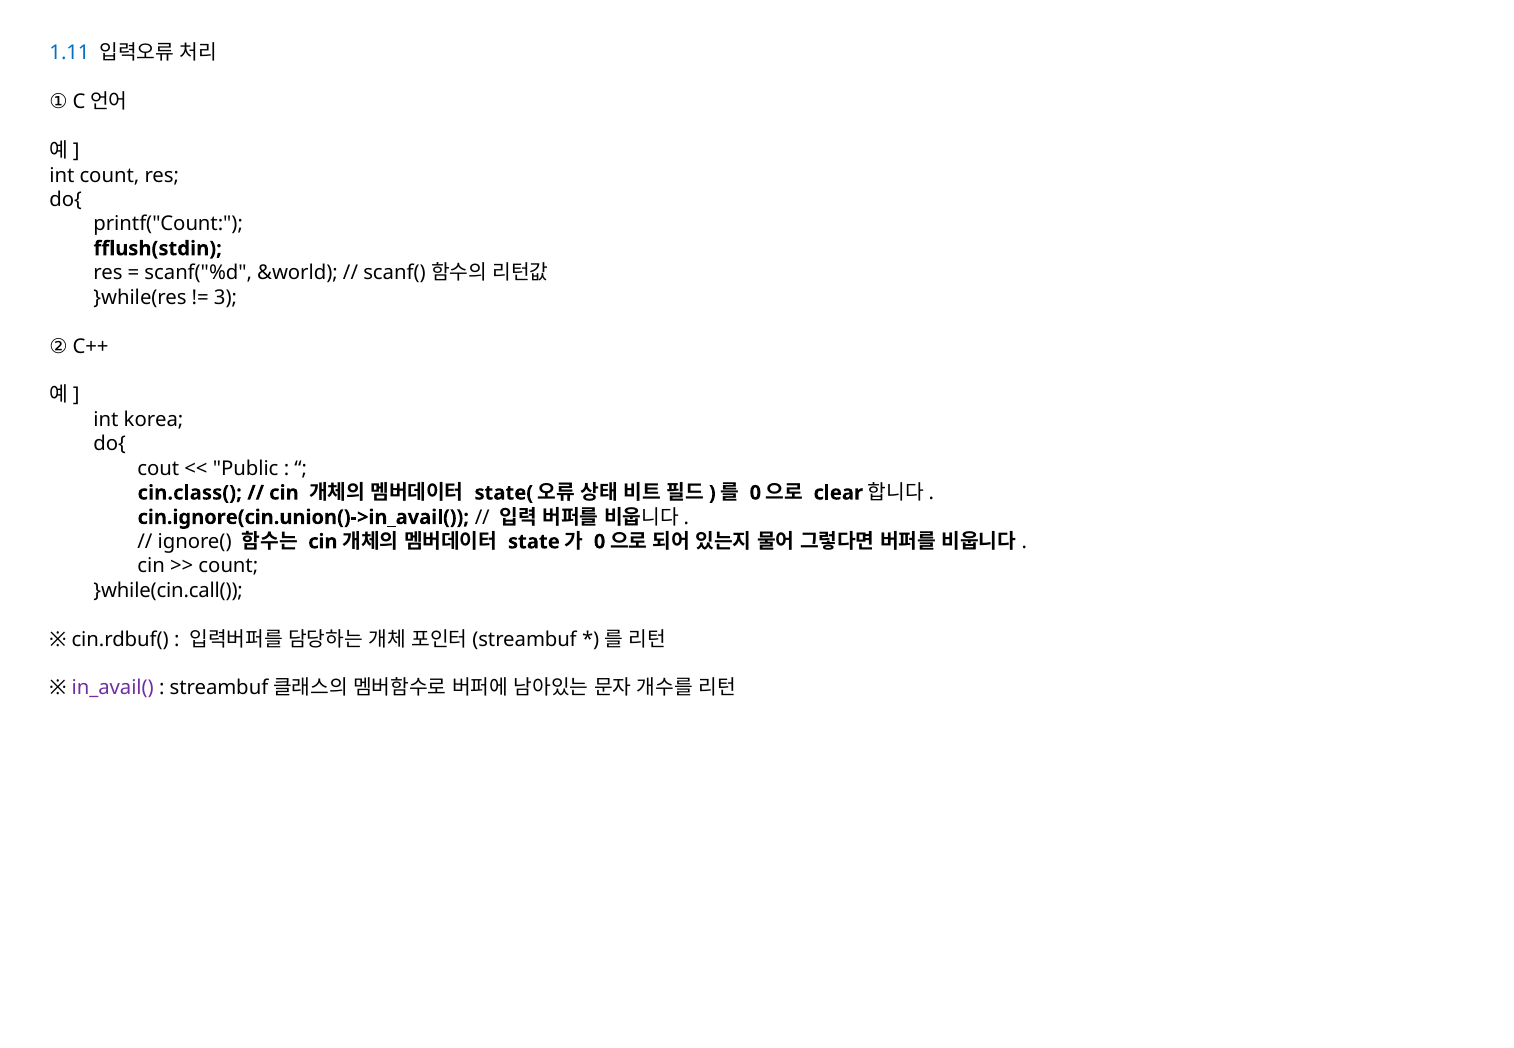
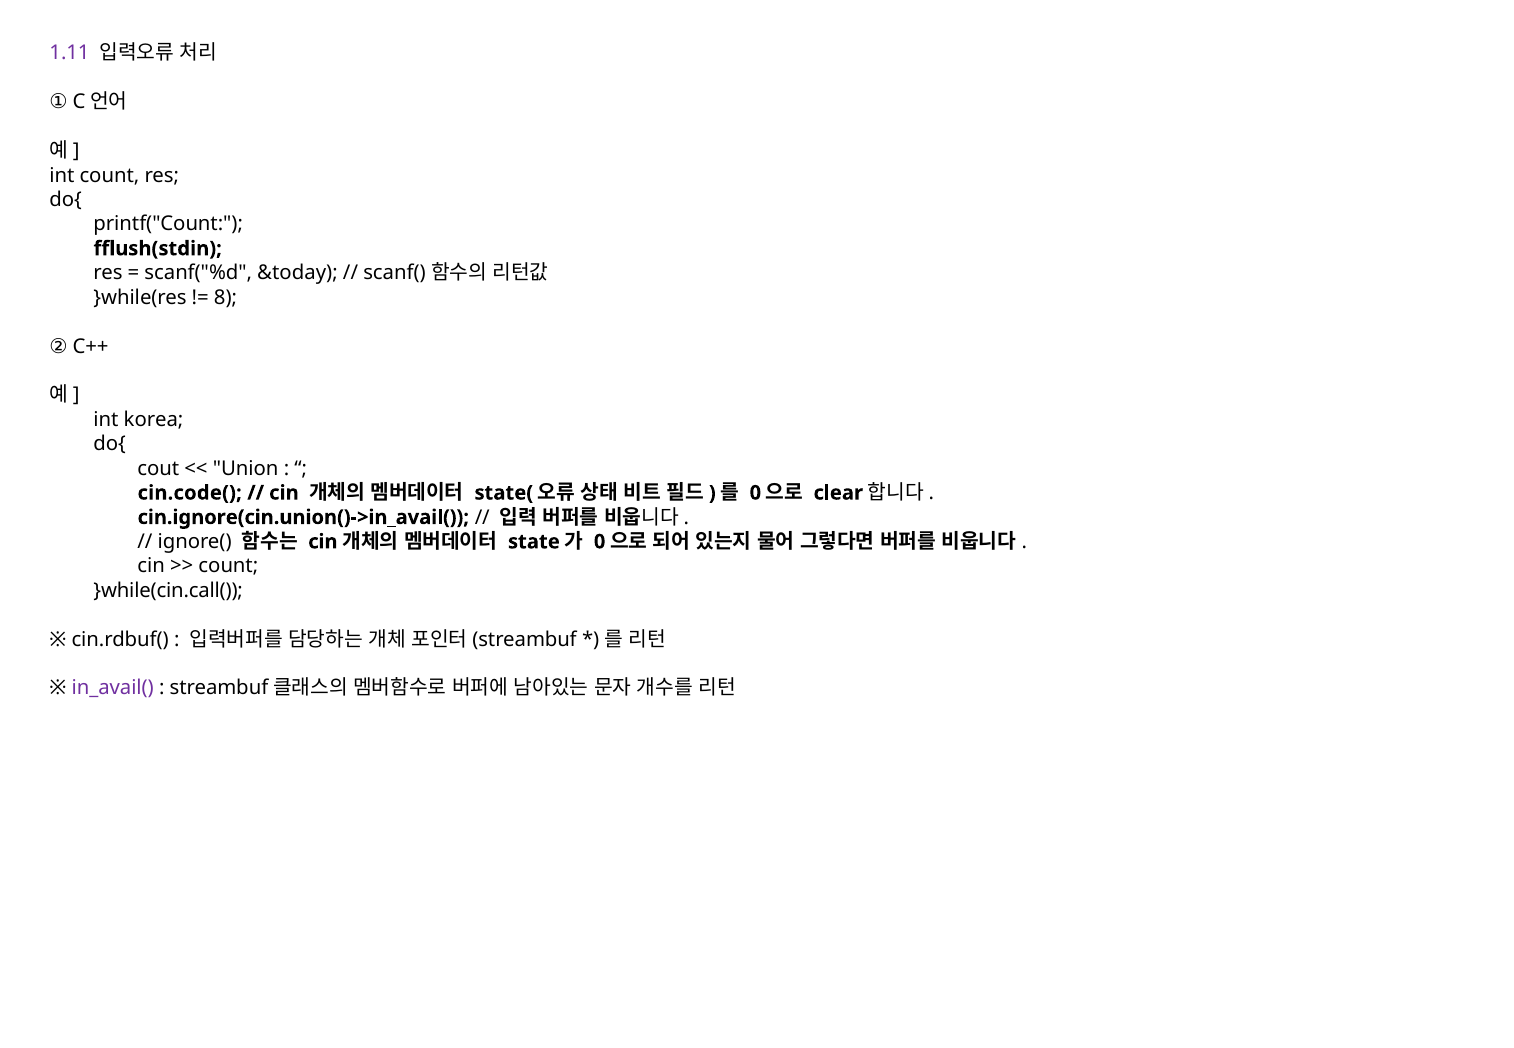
1.11 colour: blue -> purple
&world: &world -> &today
3: 3 -> 8
Public: Public -> Union
cin.class(: cin.class( -> cin.code(
